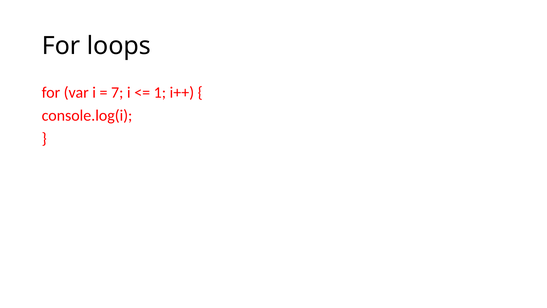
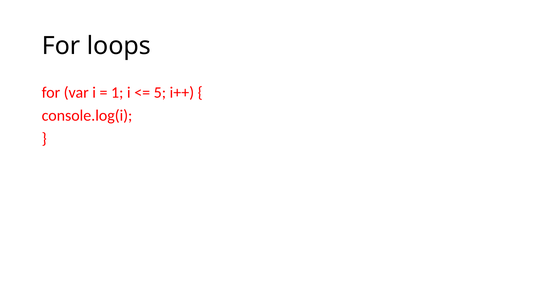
7: 7 -> 1
1: 1 -> 5
